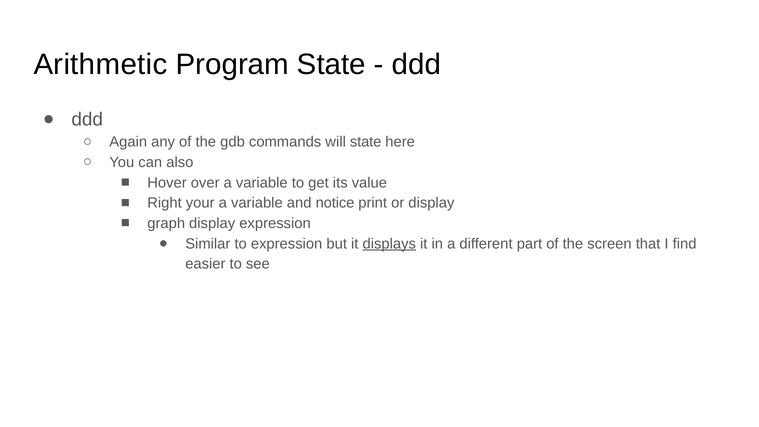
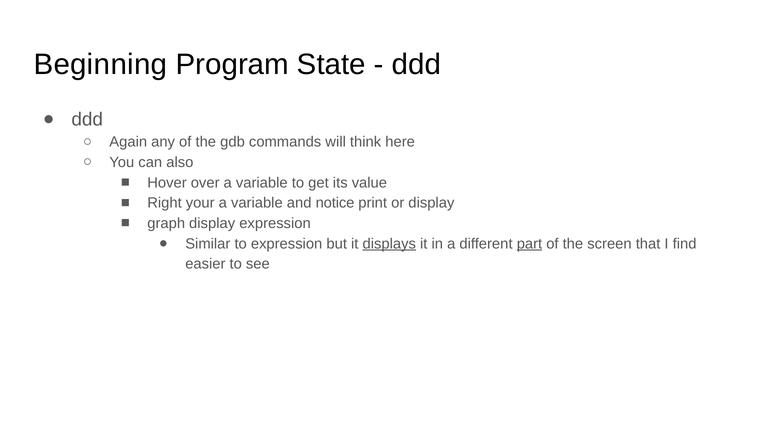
Arithmetic: Arithmetic -> Beginning
will state: state -> think
part underline: none -> present
